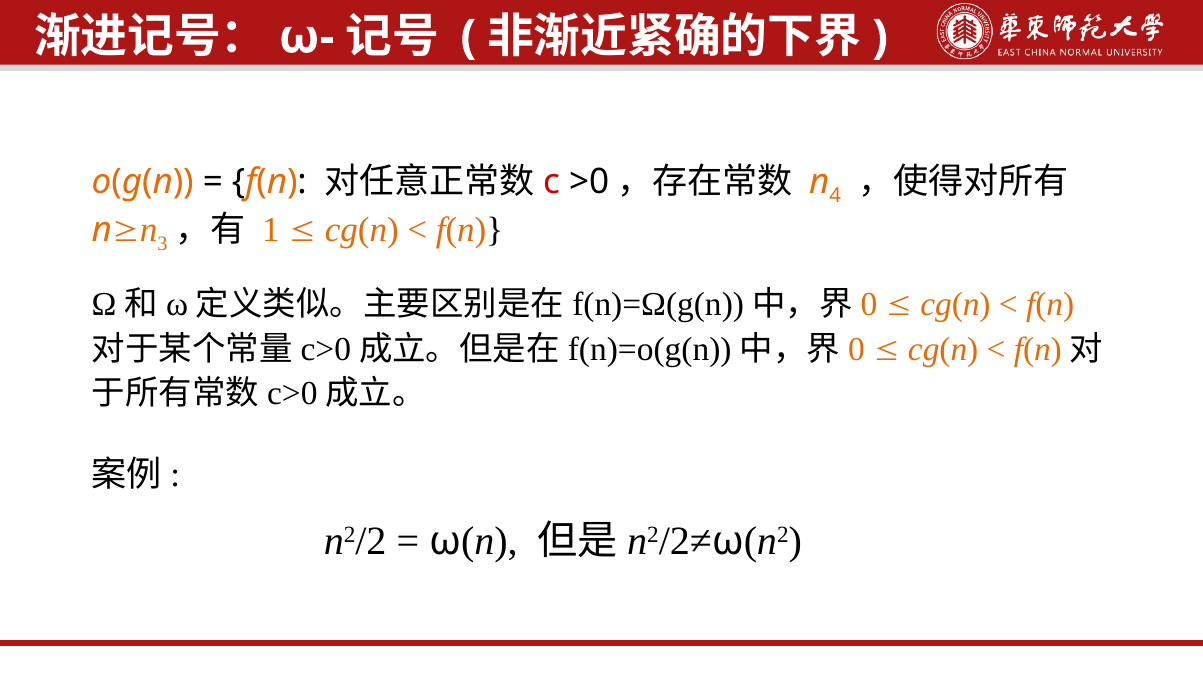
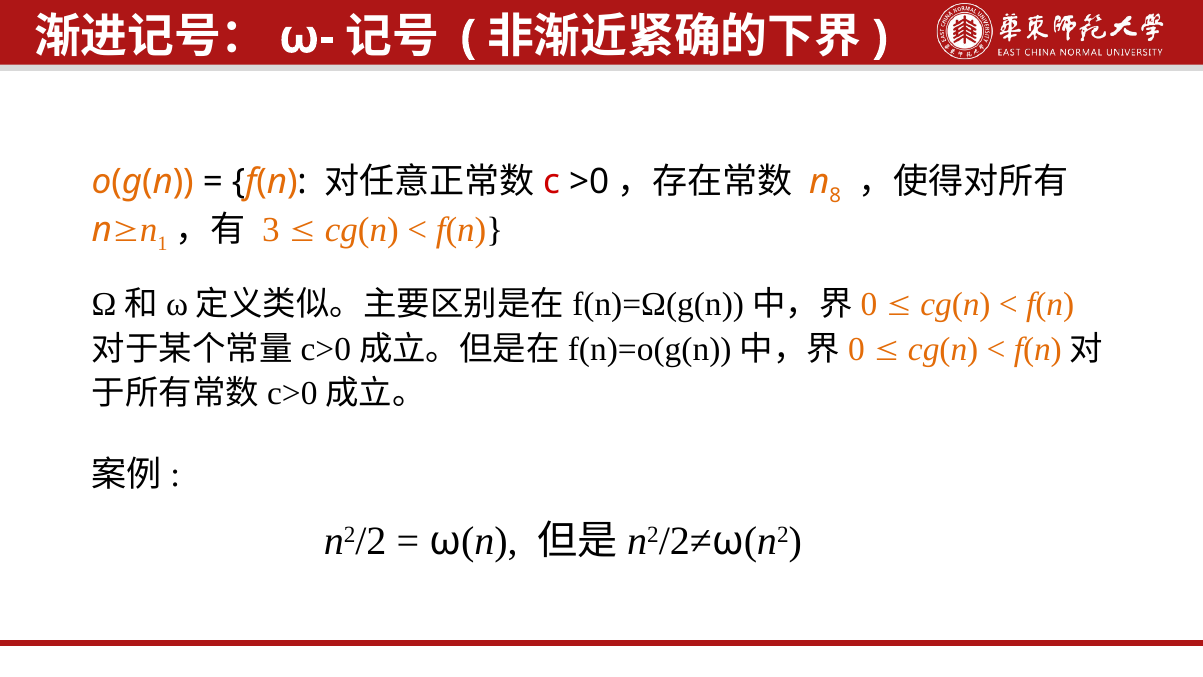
4: 4 -> 8
3: 3 -> 1
1: 1 -> 3
